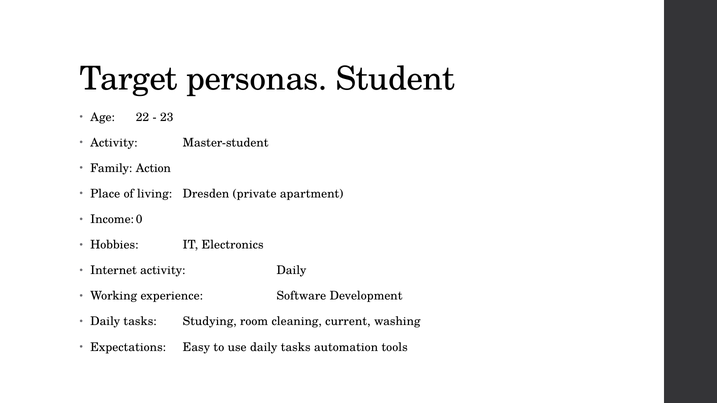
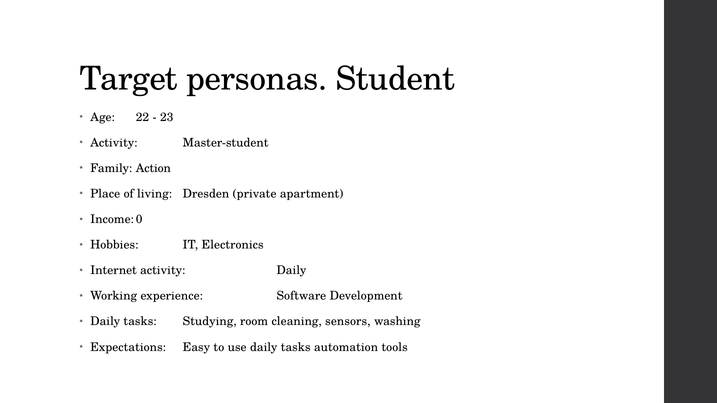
current: current -> sensors
